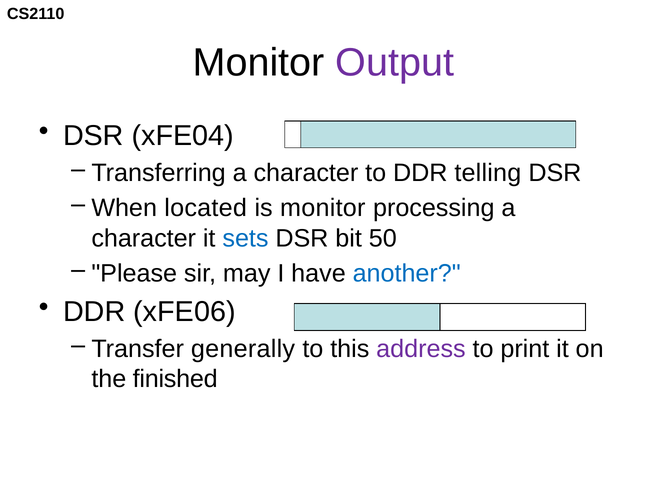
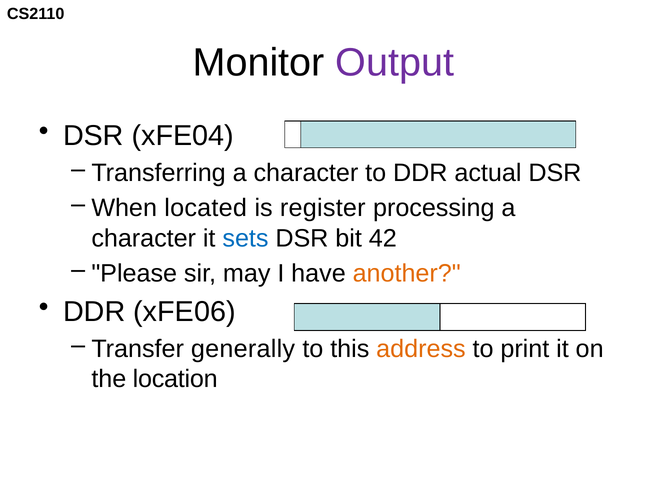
telling: telling -> actual
is monitor: monitor -> register
50: 50 -> 42
another colour: blue -> orange
address colour: purple -> orange
finished: finished -> location
